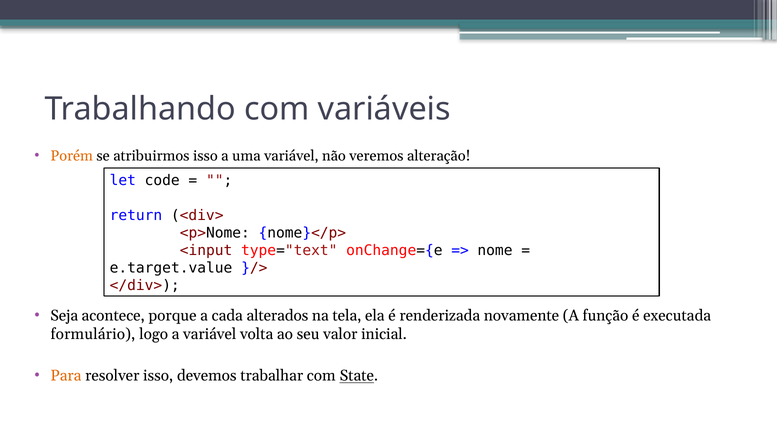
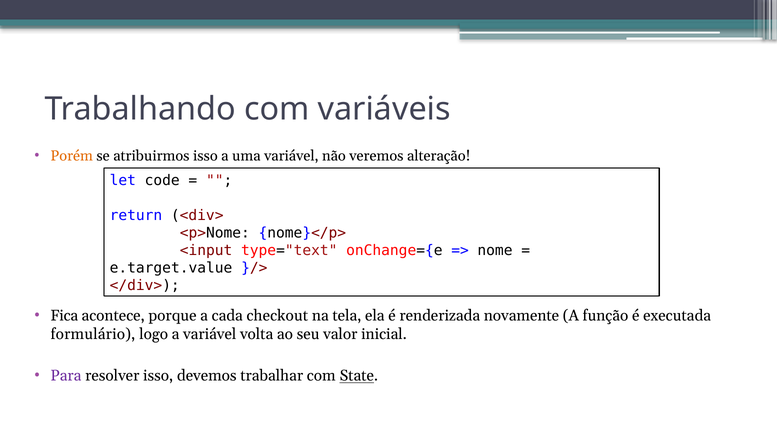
Seja: Seja -> Fica
alterados: alterados -> checkout
Para colour: orange -> purple
